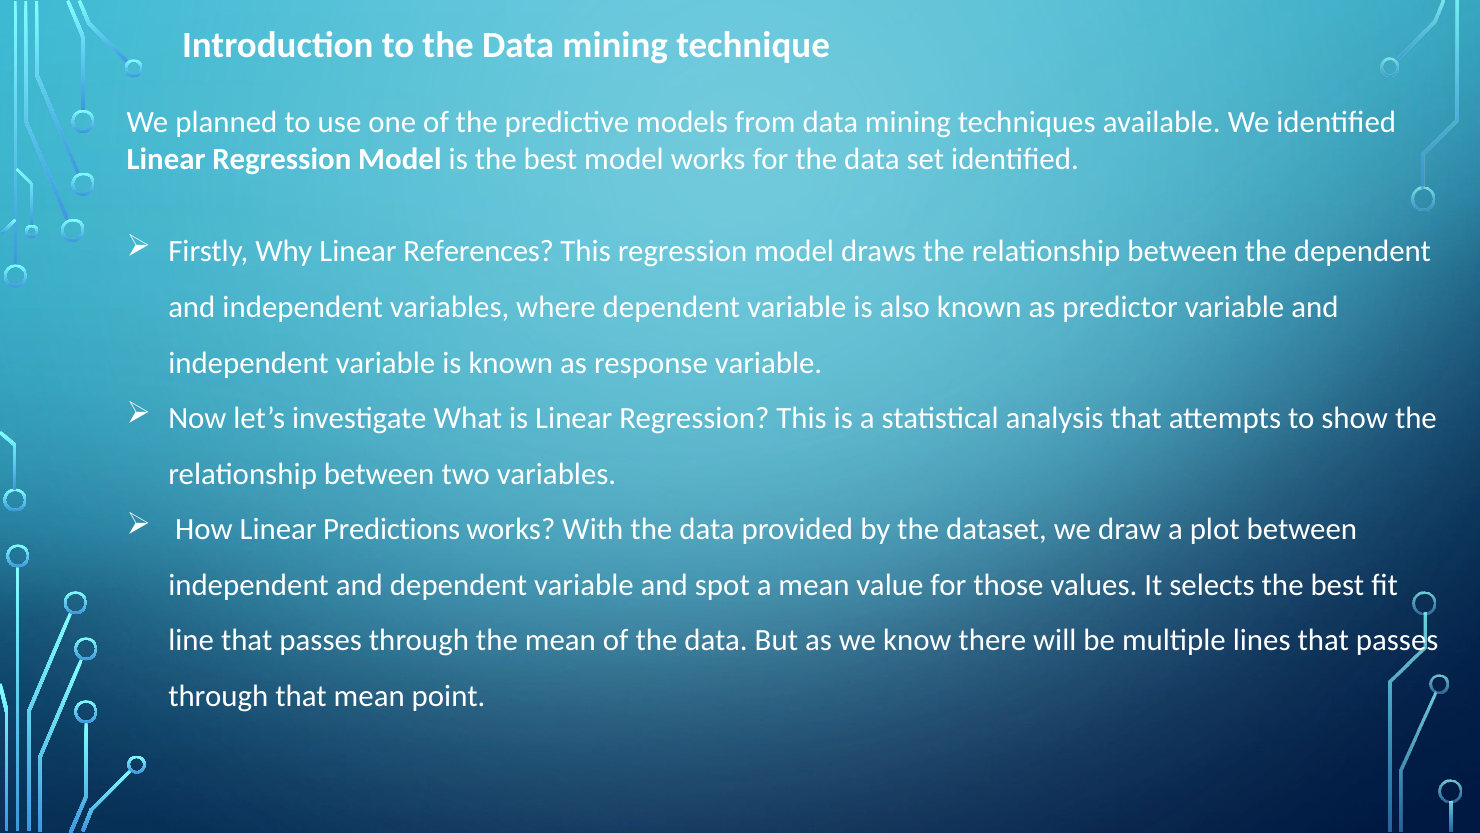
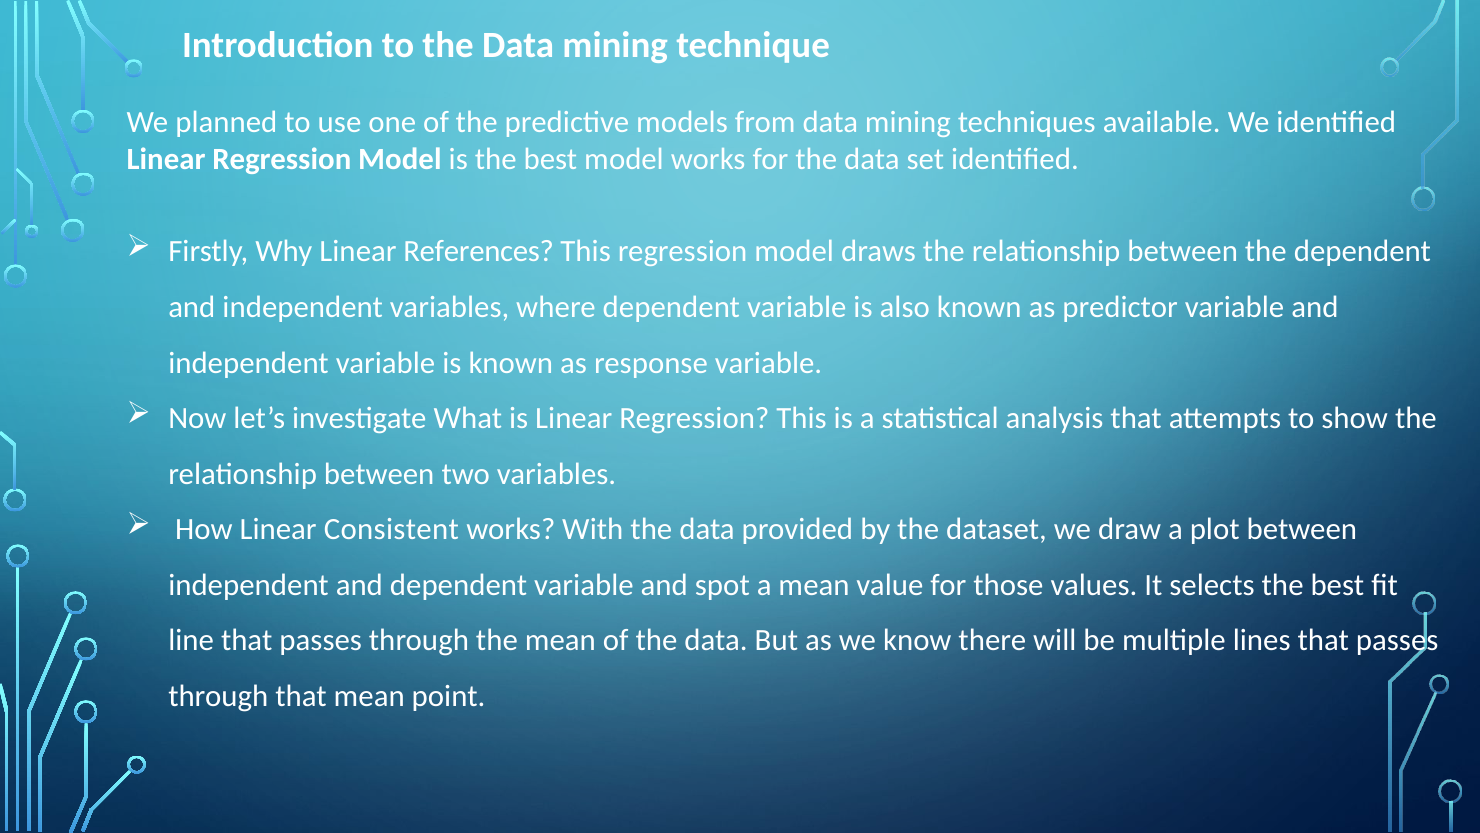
Predictions: Predictions -> Consistent
